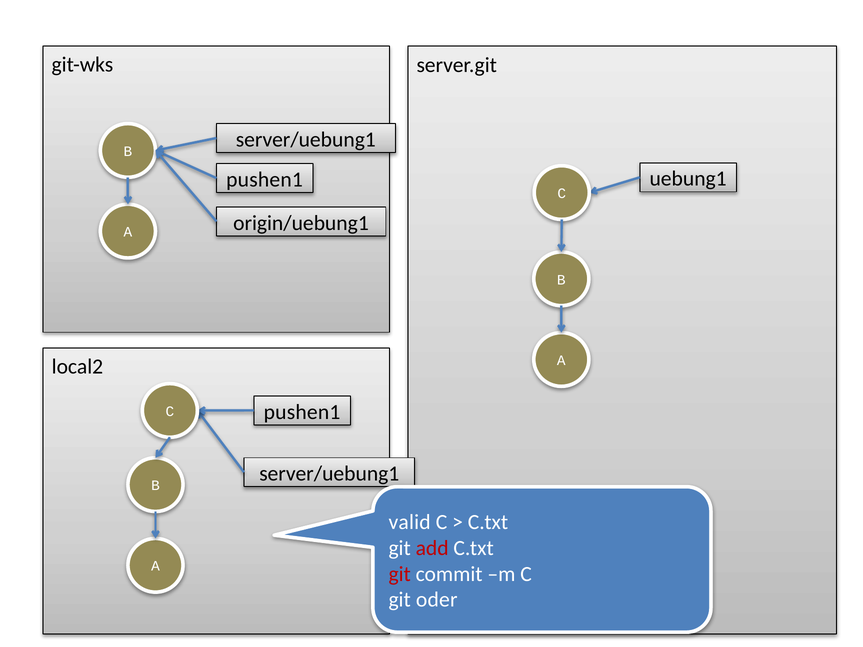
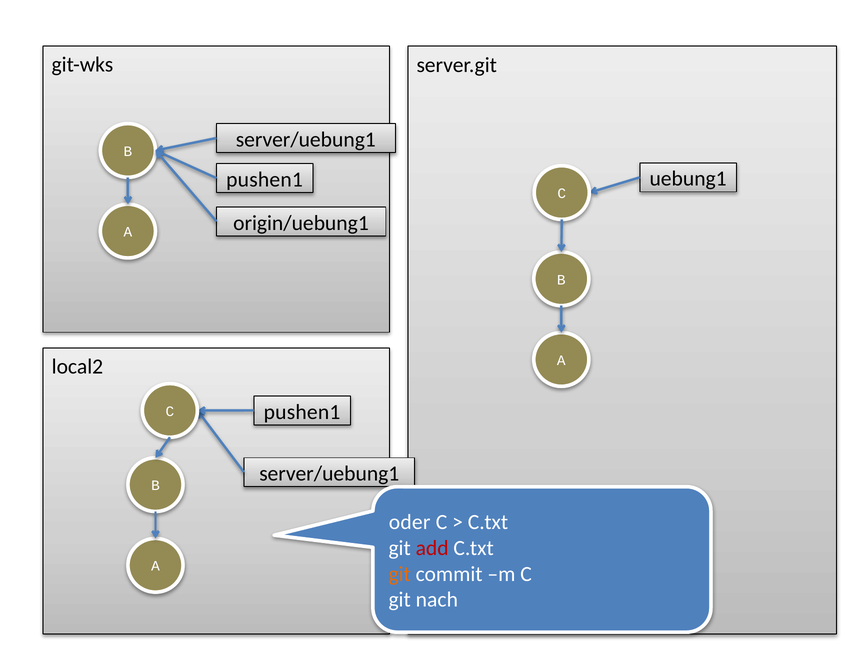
valid: valid -> oder
git at (400, 574) colour: red -> orange
oder: oder -> nach
